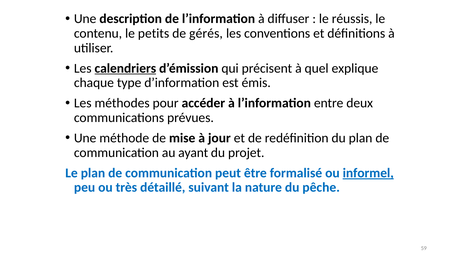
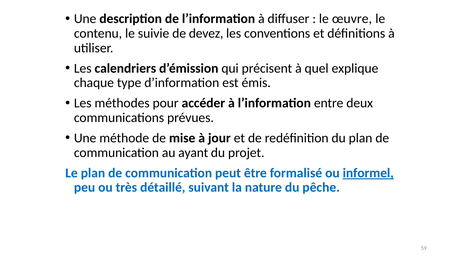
réussis: réussis -> œuvre
petits: petits -> suivie
gérés: gérés -> devez
calendriers underline: present -> none
